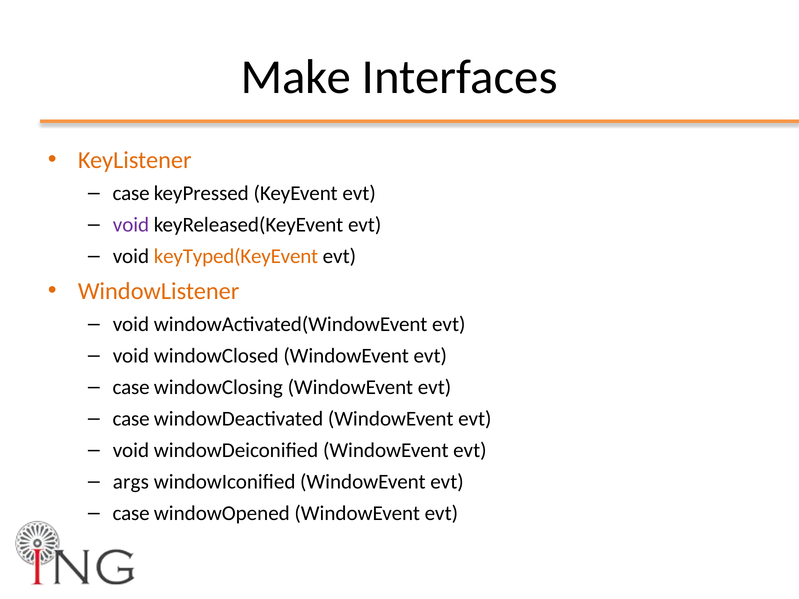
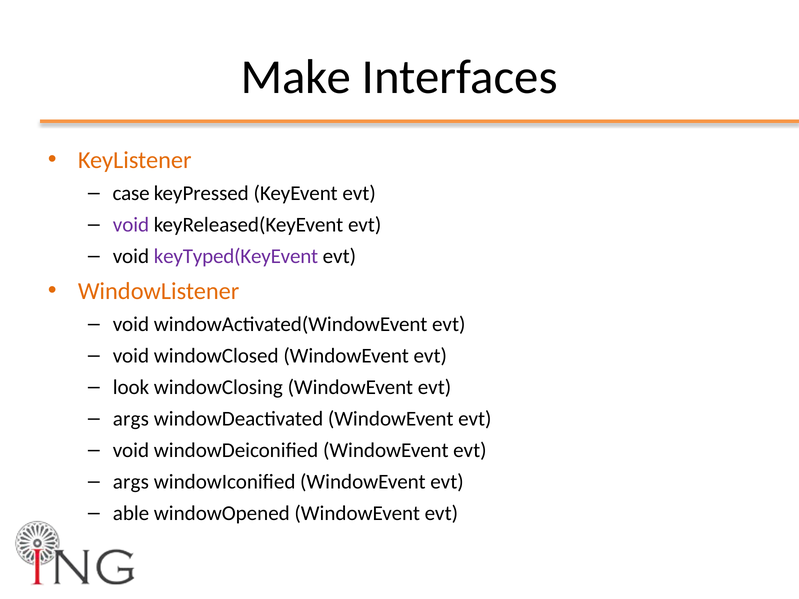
keyTyped(KeyEvent colour: orange -> purple
case at (131, 387): case -> look
case at (131, 419): case -> args
case at (131, 514): case -> able
